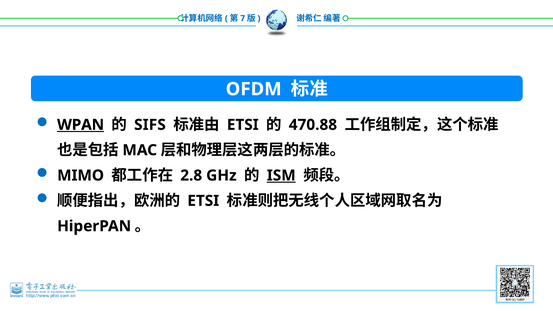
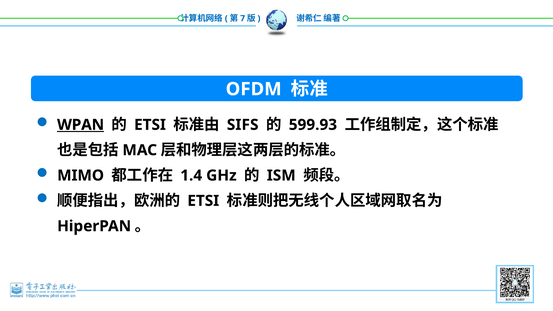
SIFS at (150, 125): SIFS -> ETSI
ETSI at (243, 125): ETSI -> SIFS
470.88: 470.88 -> 599.93
2.8: 2.8 -> 1.4
ISM underline: present -> none
